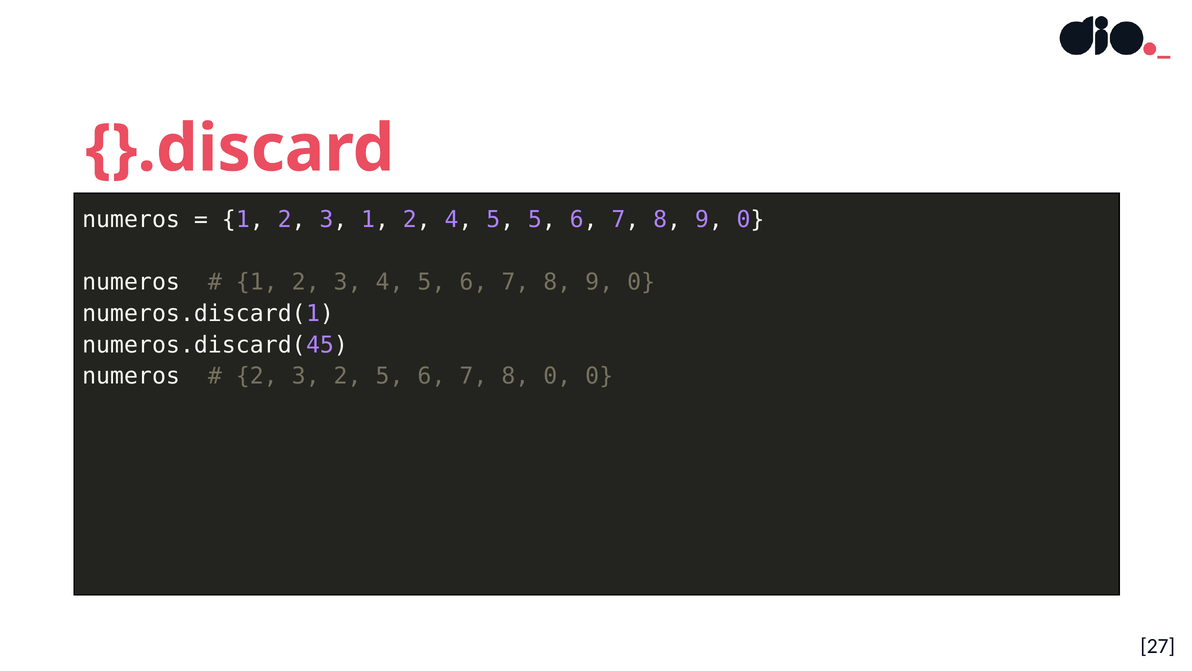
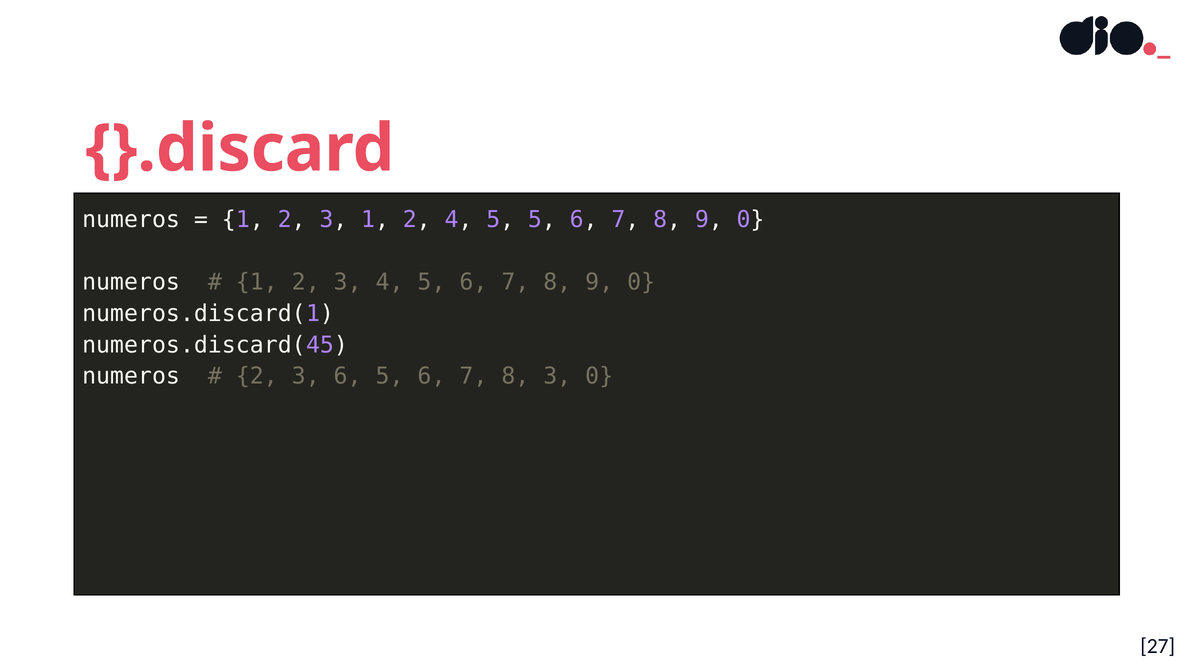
3 2: 2 -> 6
8 0: 0 -> 3
